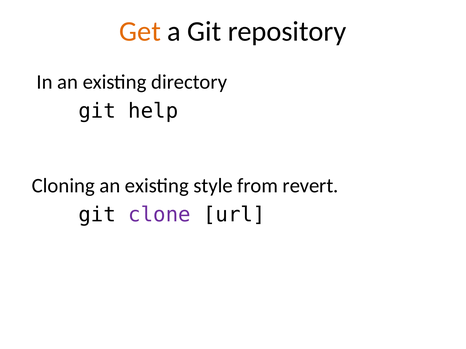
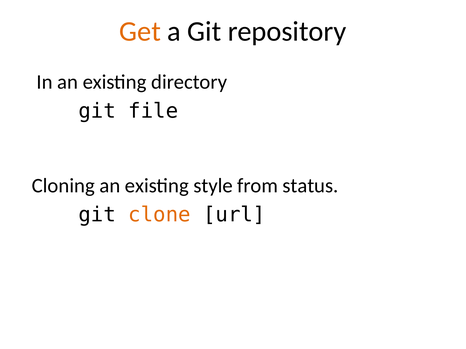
help: help -> file
revert: revert -> status
clone colour: purple -> orange
